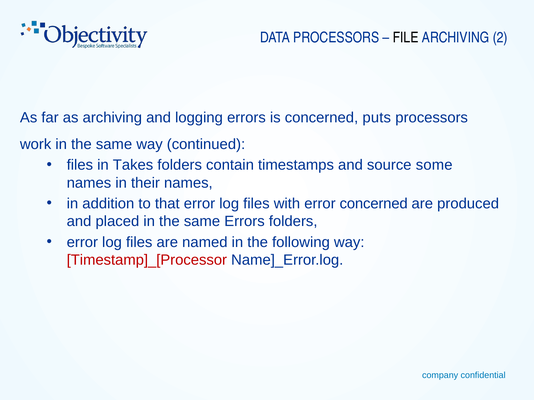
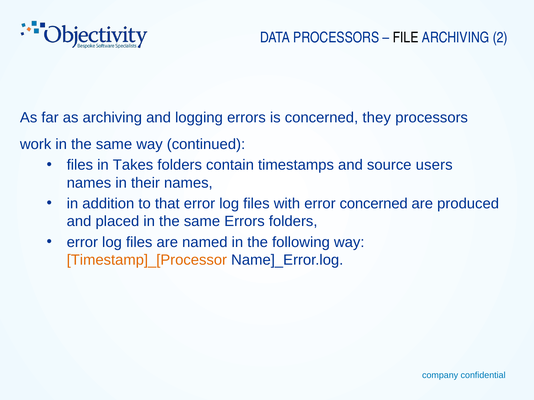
puts: puts -> they
some: some -> users
Timestamp]_[Processor colour: red -> orange
